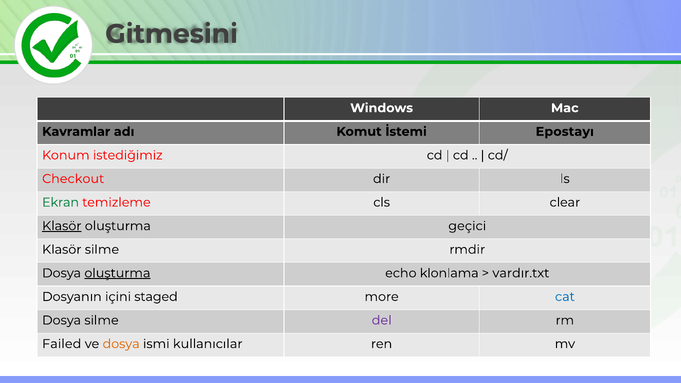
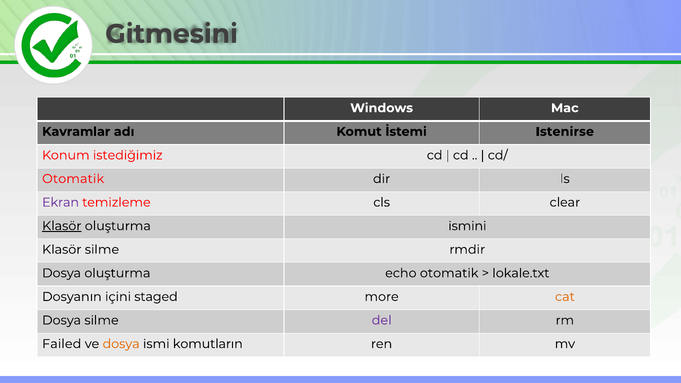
Epostayı: Epostayı -> Istenirse
Checkout at (73, 179): Checkout -> Otomatik
Ekran colour: green -> purple
geçici: geçici -> ismini
oluşturma at (117, 273) underline: present -> none
echo klonlama: klonlama -> otomatik
vardır.txt: vardır.txt -> lokale.txt
cat colour: blue -> orange
kullanıcılar: kullanıcılar -> komutların
